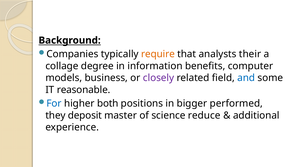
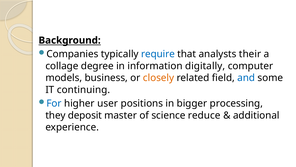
require colour: orange -> blue
benefits: benefits -> digitally
closely colour: purple -> orange
reasonable: reasonable -> continuing
both: both -> user
performed: performed -> processing
